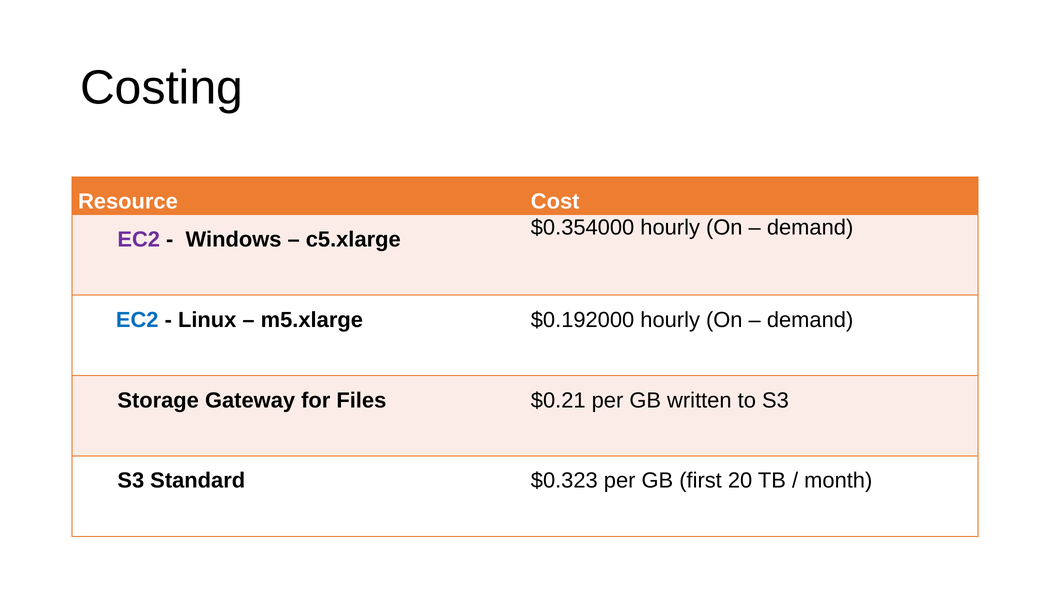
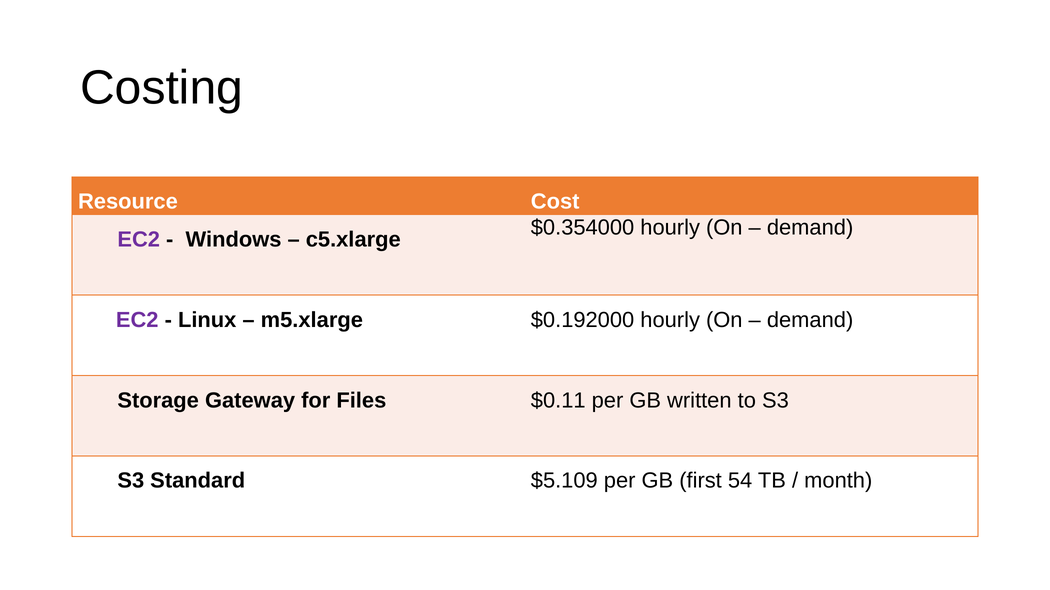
EC2 at (137, 320) colour: blue -> purple
$0.21: $0.21 -> $0.11
$0.323: $0.323 -> $5.109
20: 20 -> 54
